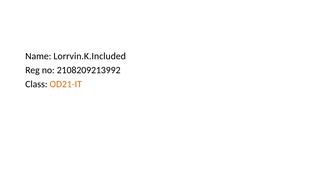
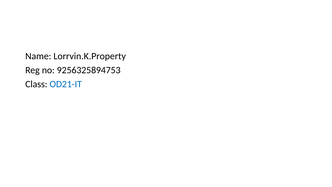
Lorrvin.K.Included: Lorrvin.K.Included -> Lorrvin.K.Property
2108209213992: 2108209213992 -> 9256325894753
OD21-IT colour: orange -> blue
